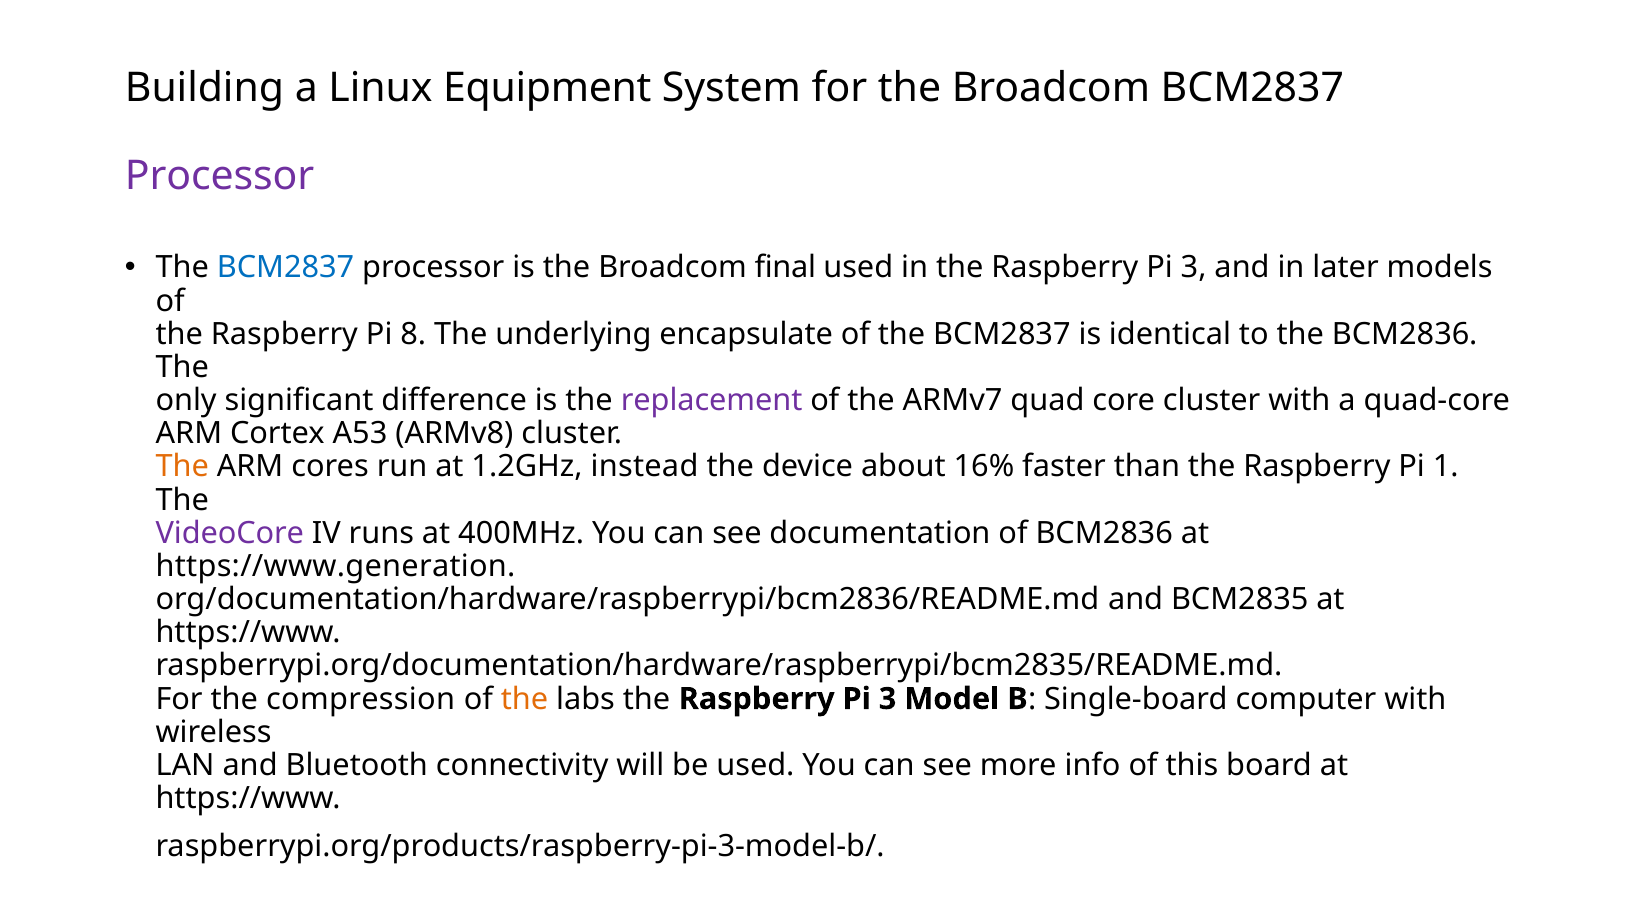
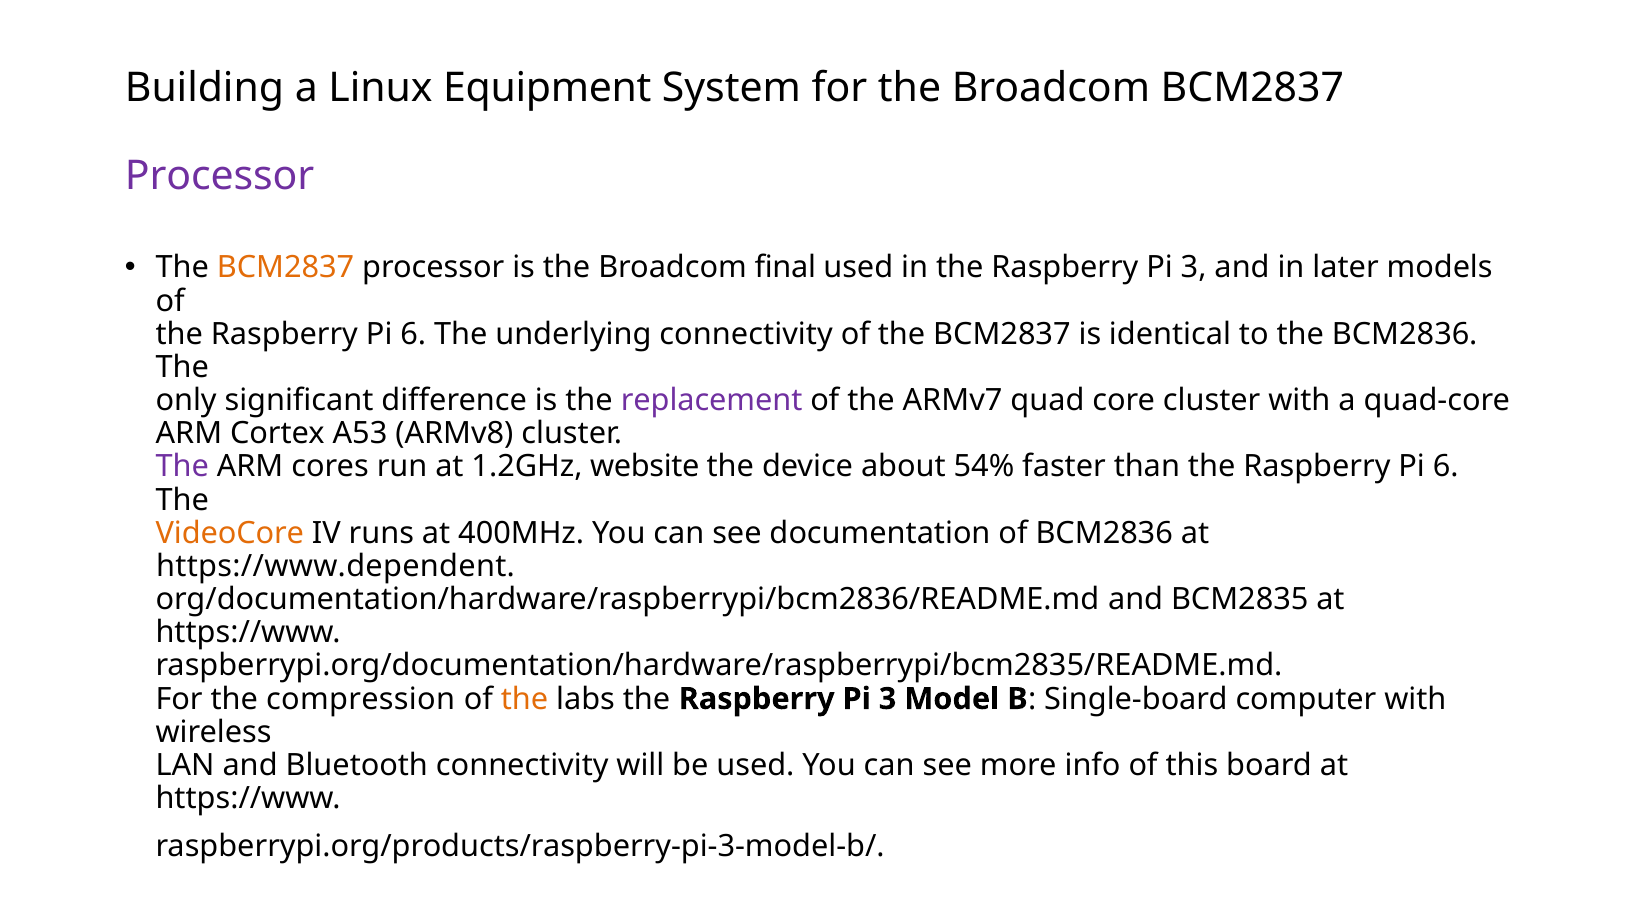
BCM2837 at (286, 268) colour: blue -> orange
8 at (413, 334): 8 -> 6
underlying encapsulate: encapsulate -> connectivity
The at (182, 467) colour: orange -> purple
instead: instead -> website
16%: 16% -> 54%
1 at (1446, 467): 1 -> 6
VideoCore colour: purple -> orange
https://www.generation: https://www.generation -> https://www.dependent
